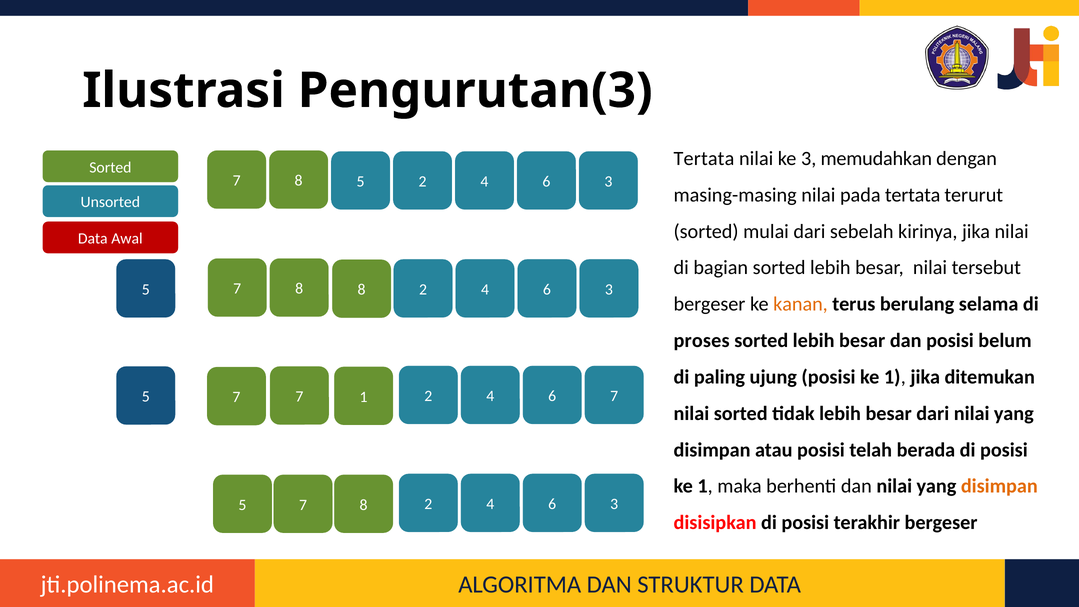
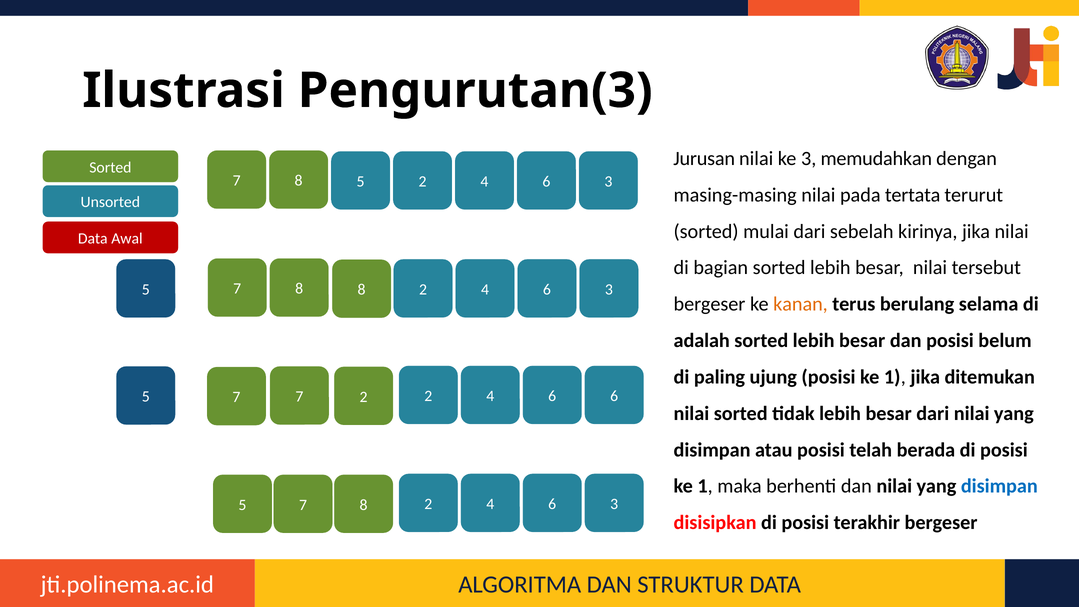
Tertata at (704, 159): Tertata -> Jurusan
proses: proses -> adalah
1 at (364, 397): 1 -> 2
6 7: 7 -> 6
disimpan at (999, 486) colour: orange -> blue
